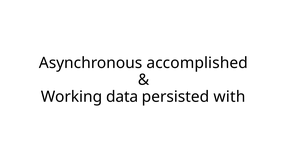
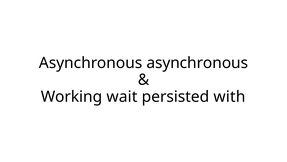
Asynchronous accomplished: accomplished -> asynchronous
data: data -> wait
